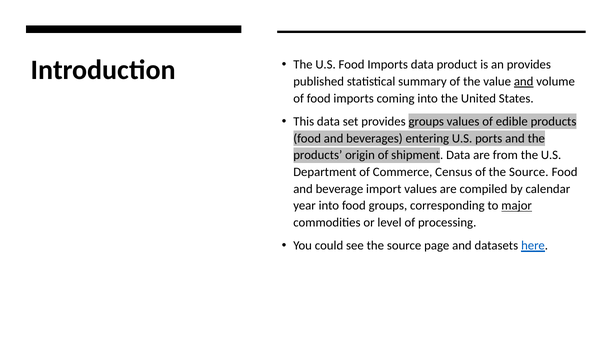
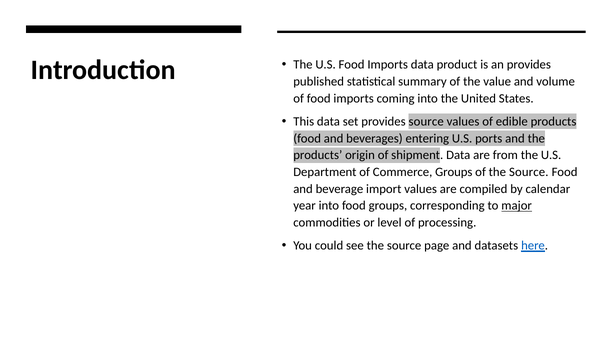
and at (524, 82) underline: present -> none
provides groups: groups -> source
Commerce Census: Census -> Groups
